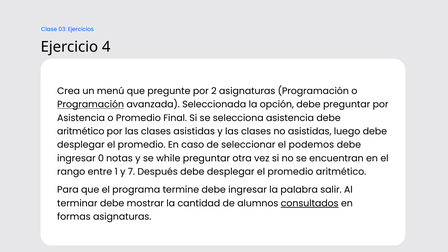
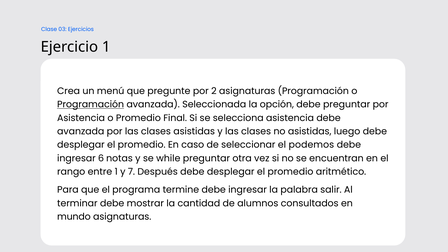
Ejercicio 4: 4 -> 1
aritmético at (81, 131): aritmético -> avanzada
0: 0 -> 6
consultados underline: present -> none
formas: formas -> mundo
